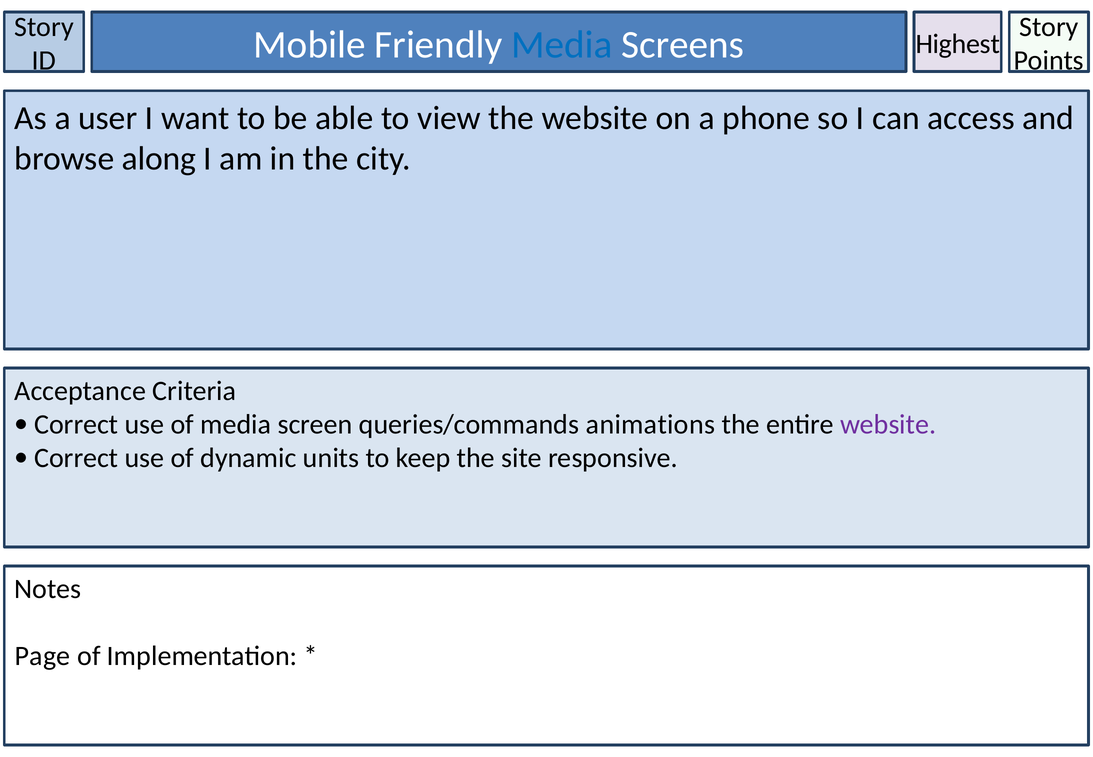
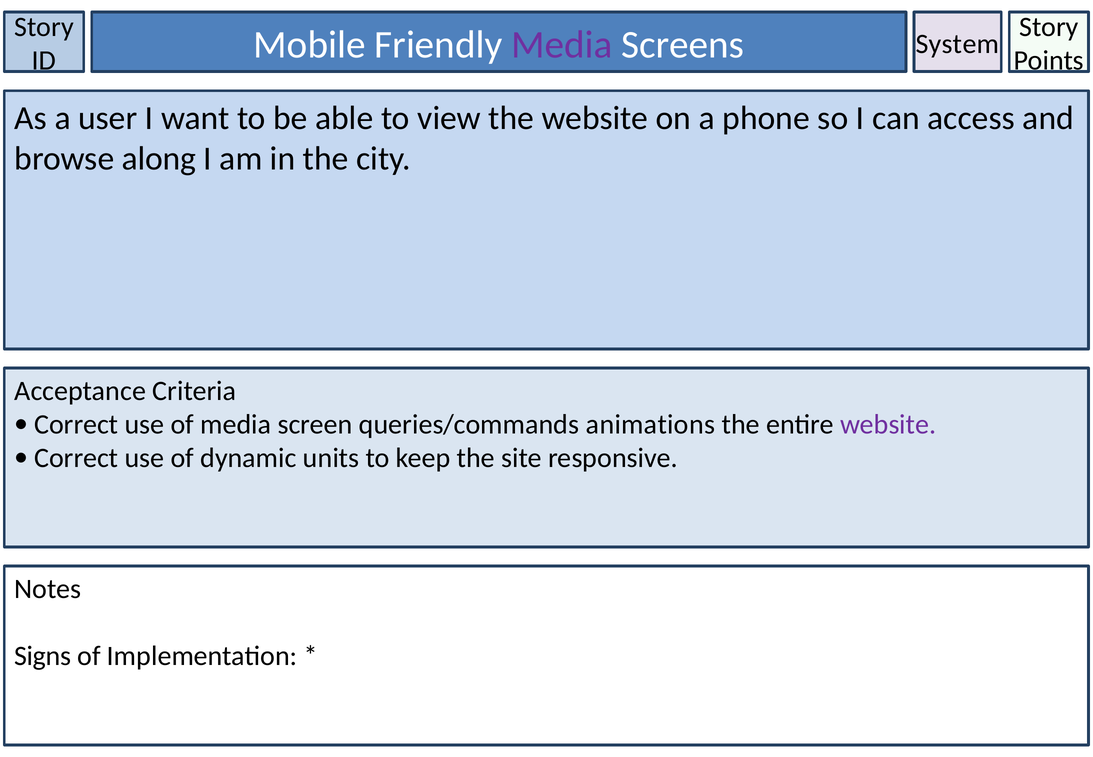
Highest: Highest -> System
Media at (562, 45) colour: blue -> purple
Page: Page -> Signs
